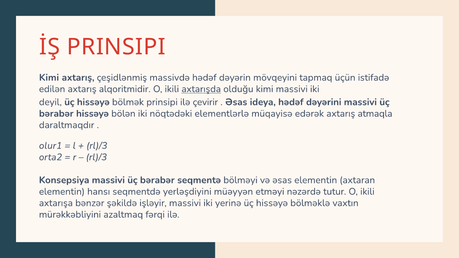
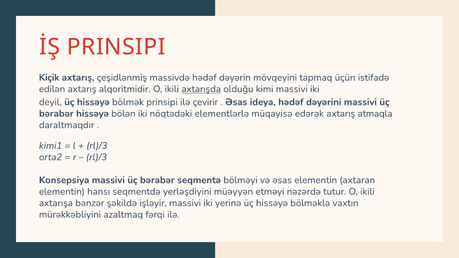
Kimi at (49, 78): Kimi -> Kiçik
olur1: olur1 -> kimi1
